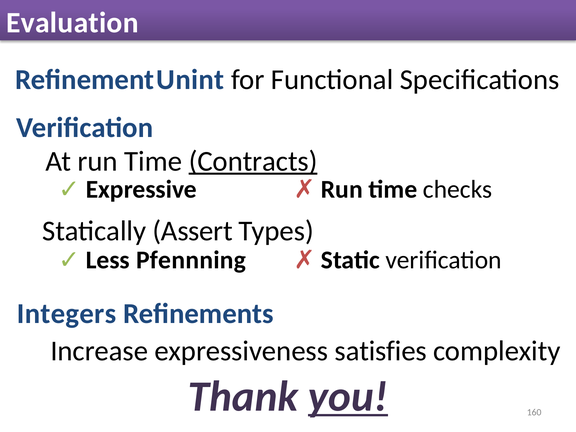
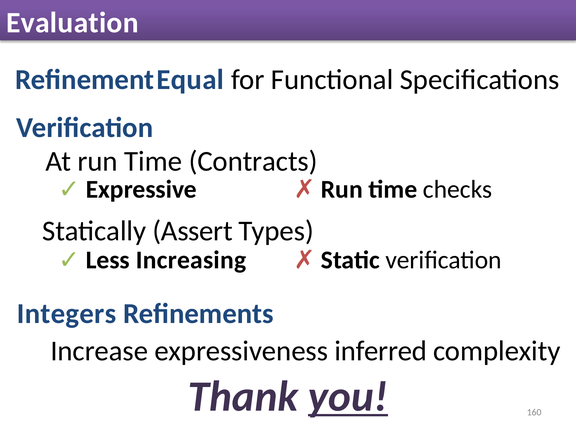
Unint: Unint -> Equal
Contracts underline: present -> none
Pfennning: Pfennning -> Increasing
satisfies: satisfies -> inferred
